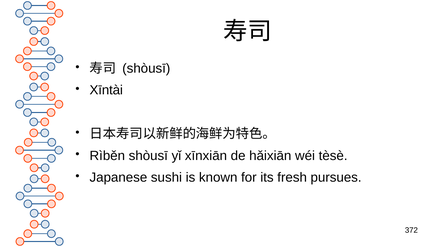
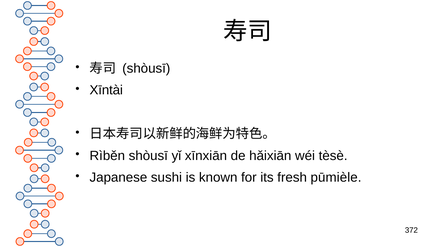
pursues: pursues -> pūmièle
